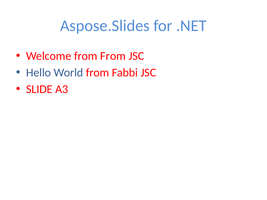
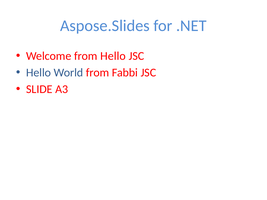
from From: From -> Hello
